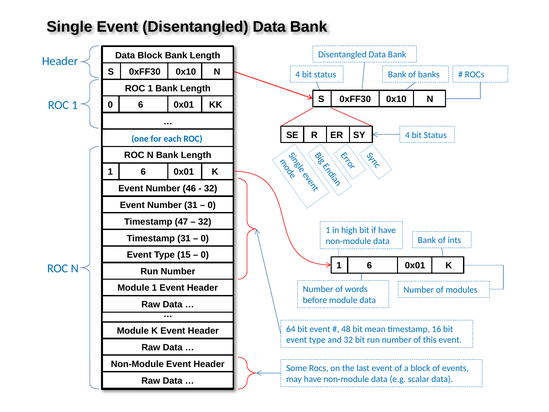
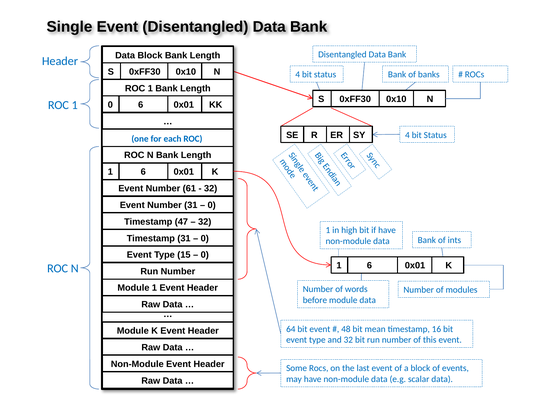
46: 46 -> 61
